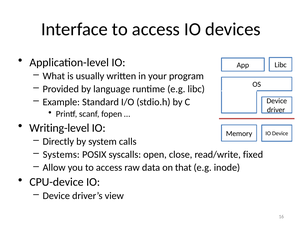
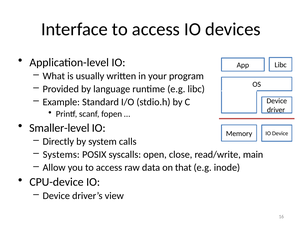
Writing-level: Writing-level -> Smaller-level
fixed: fixed -> main
